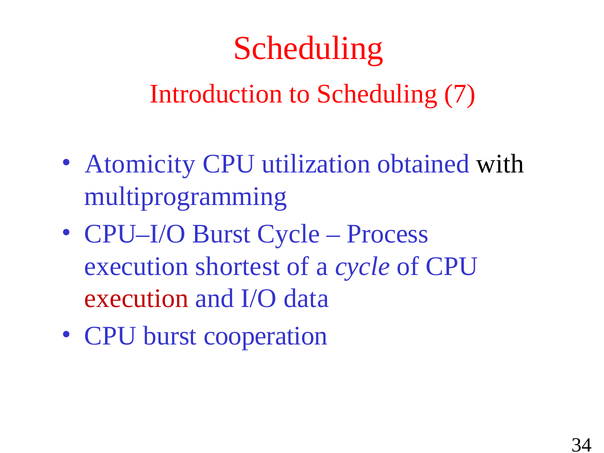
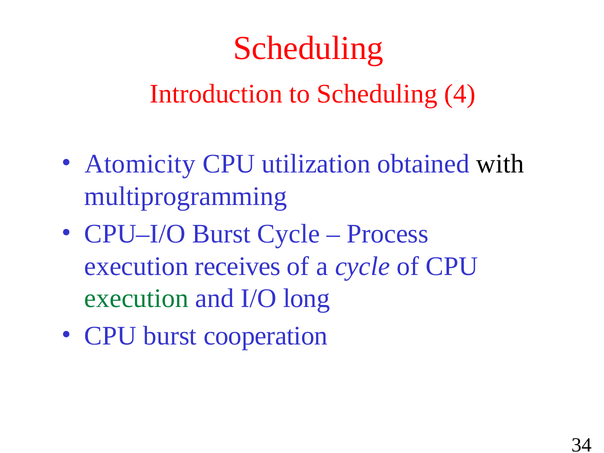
7: 7 -> 4
shortest: shortest -> receives
execution at (136, 298) colour: red -> green
data: data -> long
